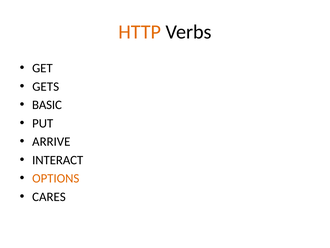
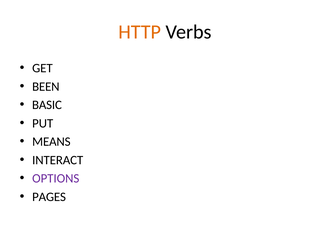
GETS: GETS -> BEEN
ARRIVE: ARRIVE -> MEANS
OPTIONS colour: orange -> purple
CARES: CARES -> PAGES
